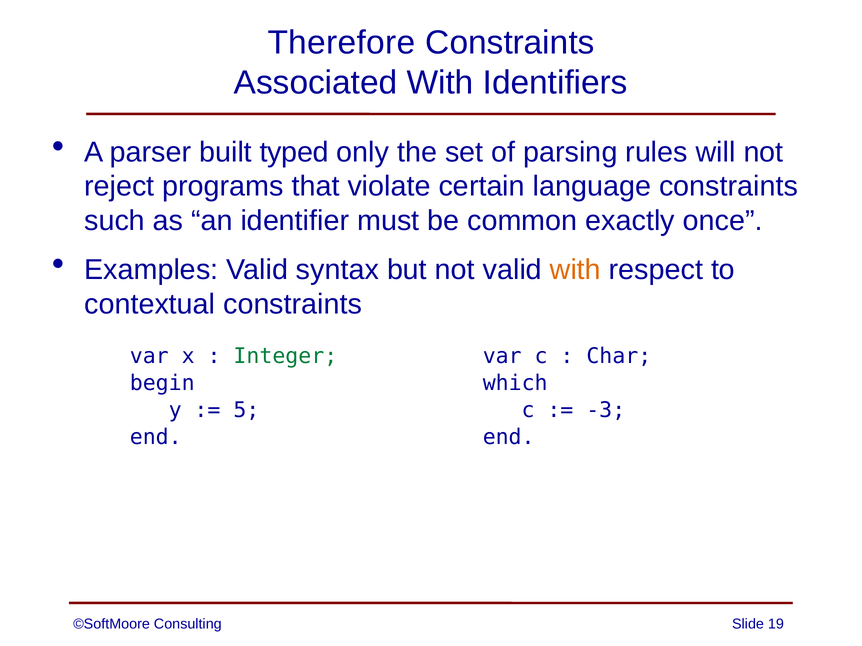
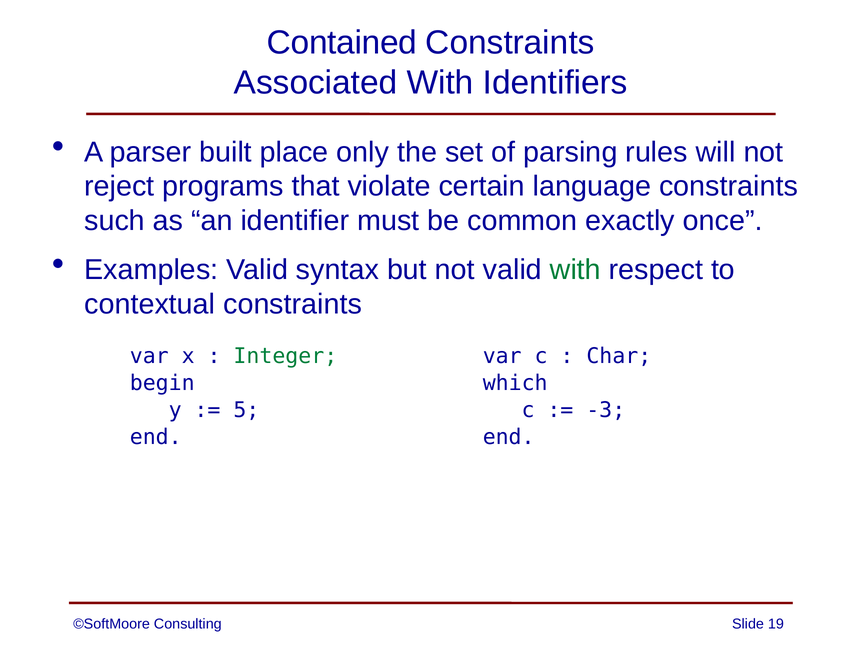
Therefore: Therefore -> Contained
typed: typed -> place
with at (575, 270) colour: orange -> green
